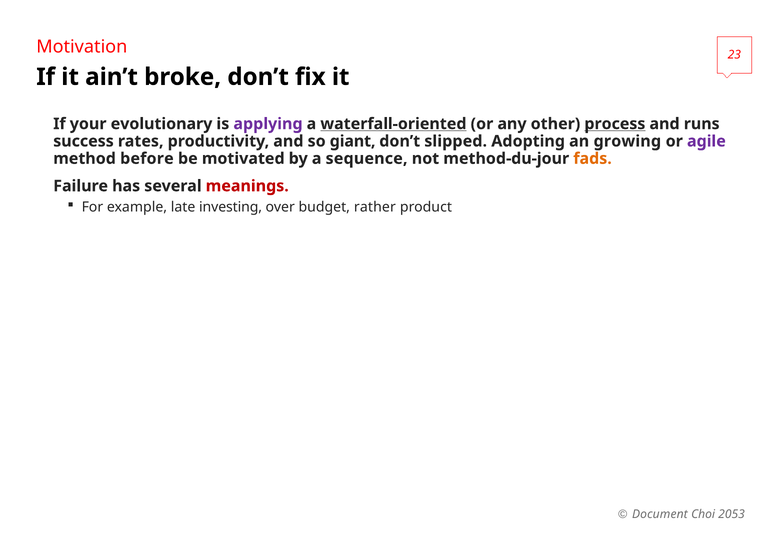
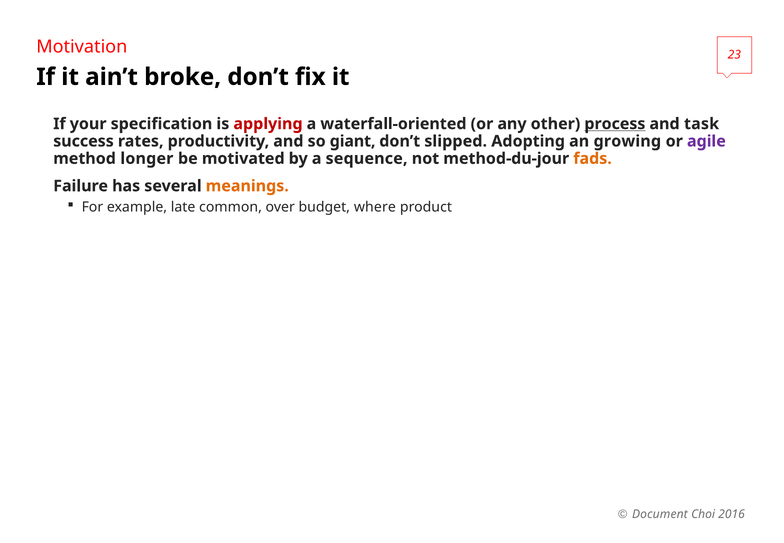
evolutionary: evolutionary -> specification
applying colour: purple -> red
waterfall-oriented underline: present -> none
runs: runs -> task
before: before -> longer
meanings colour: red -> orange
investing: investing -> common
rather: rather -> where
2053: 2053 -> 2016
